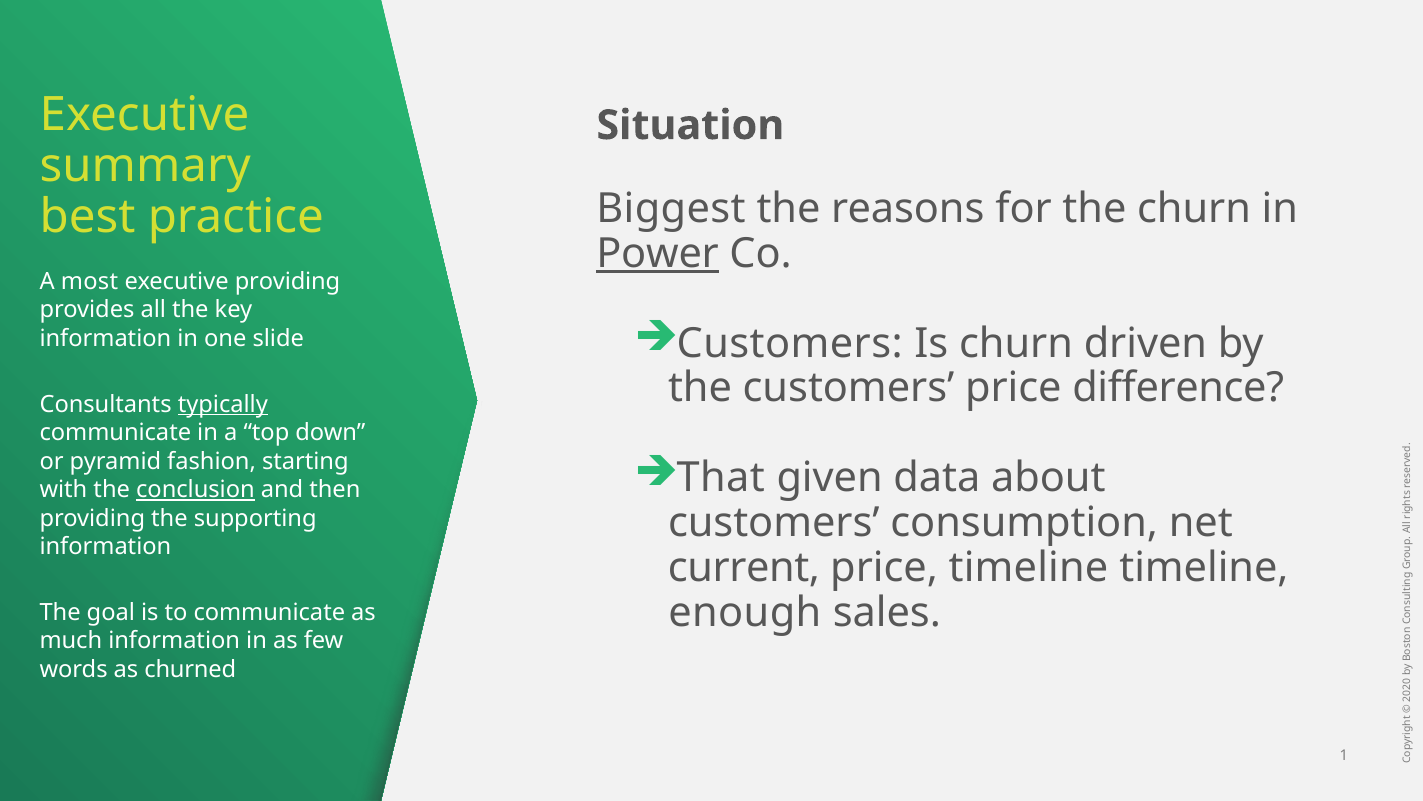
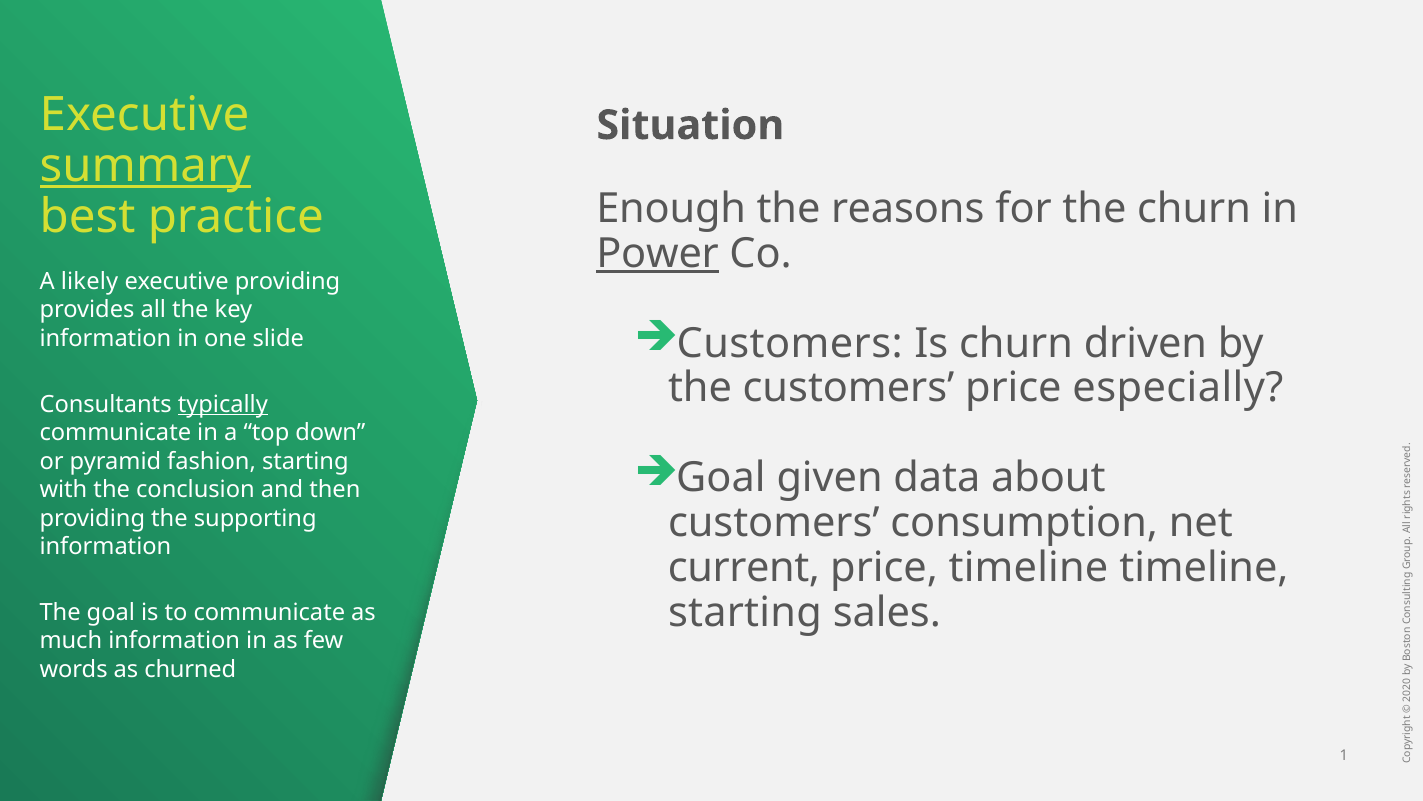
summary underline: none -> present
Biggest: Biggest -> Enough
most: most -> likely
difference: difference -> especially
That at (721, 478): That -> Goal
conclusion underline: present -> none
enough at (745, 612): enough -> starting
